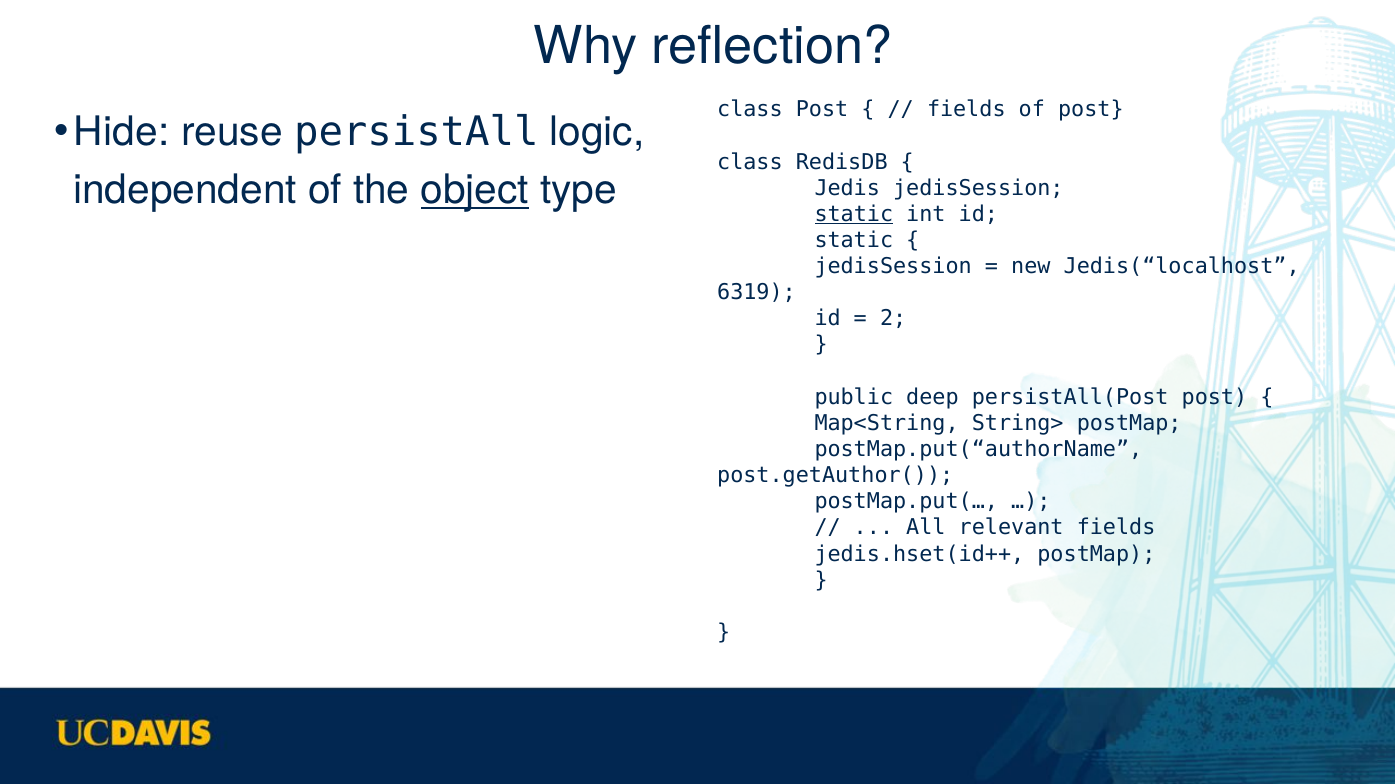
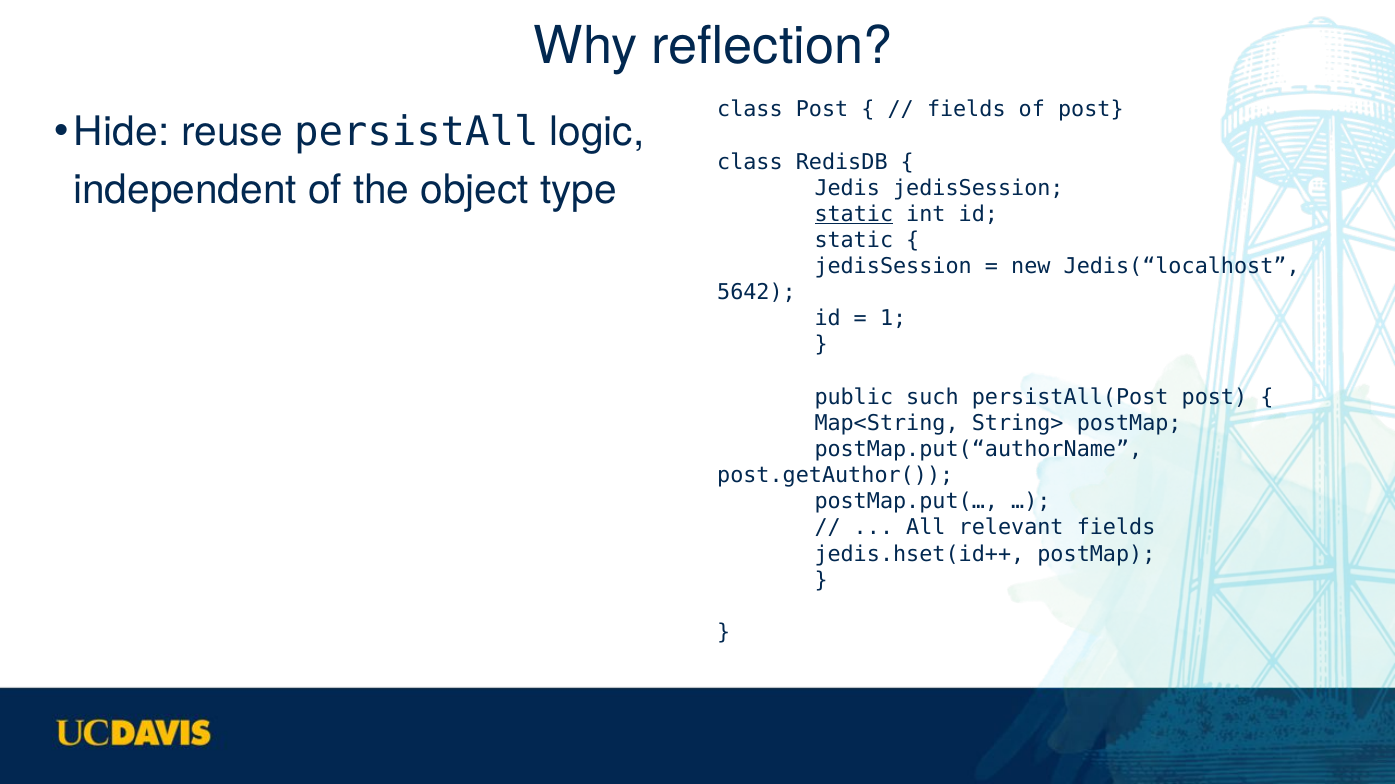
object underline: present -> none
6319: 6319 -> 5642
2: 2 -> 1
deep: deep -> such
